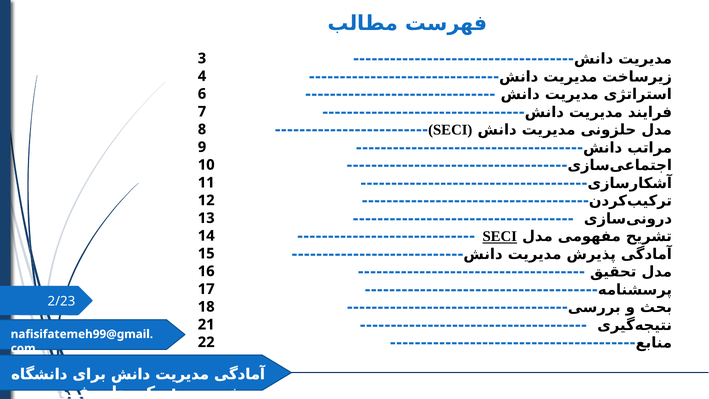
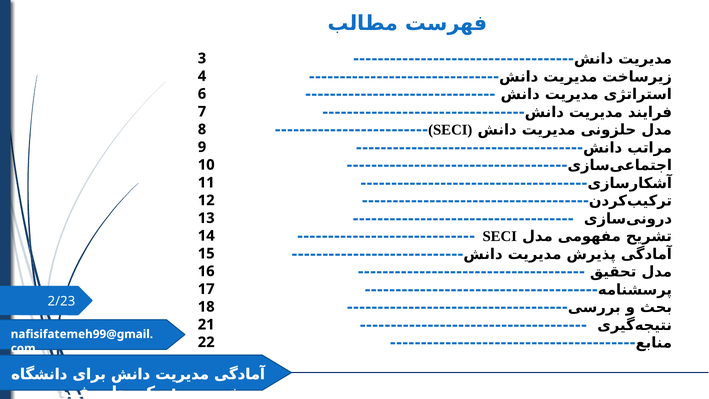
SECI at (500, 236) underline: present -> none
